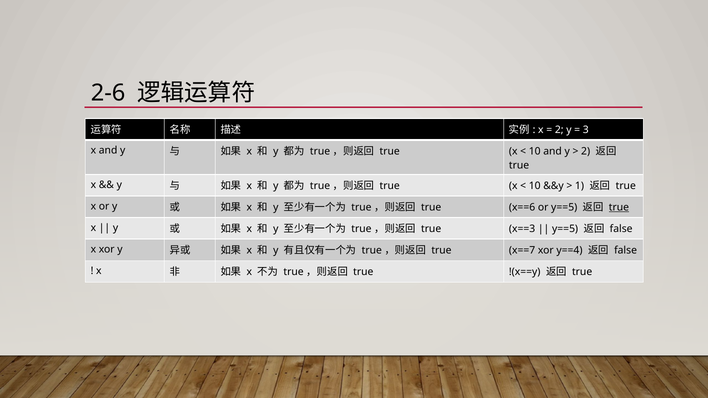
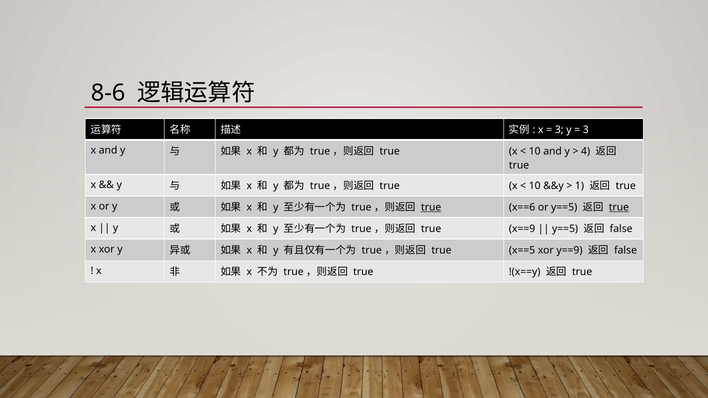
2-6: 2-6 -> 8-6
2 at (559, 130): 2 -> 3
2 at (586, 151): 2 -> 4
true at (431, 207) underline: none -> present
x==3: x==3 -> x==9
x==7: x==7 -> x==5
y==4: y==4 -> y==9
